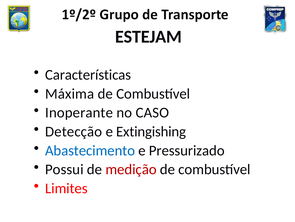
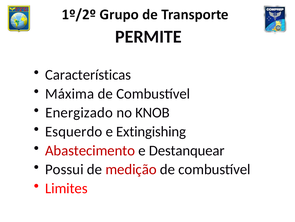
ESTEJAM: ESTEJAM -> PERMITE
Inoperante: Inoperante -> Energizado
CASO: CASO -> KNOB
Detecção: Detecção -> Esquerdo
Abastecimento colour: blue -> red
Pressurizado: Pressurizado -> Destanquear
